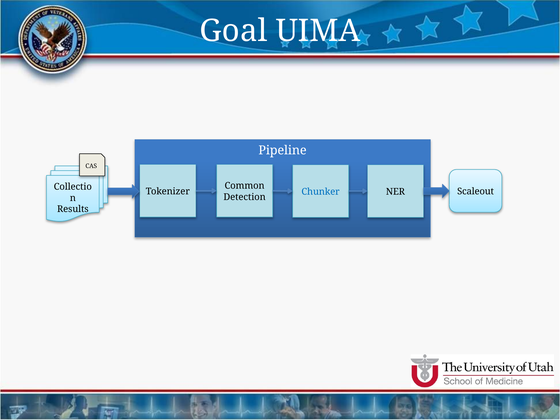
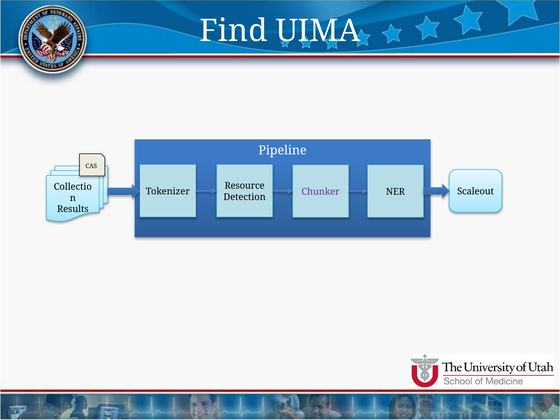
Goal: Goal -> Find
Common: Common -> Resource
Chunker colour: blue -> purple
